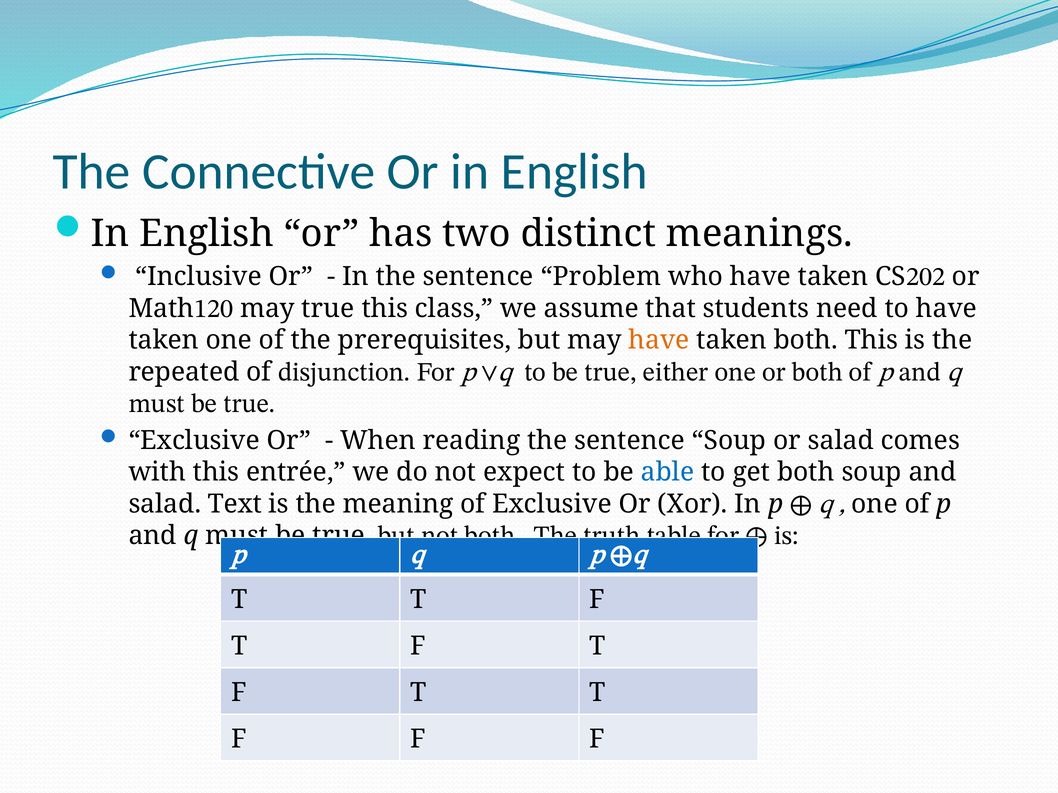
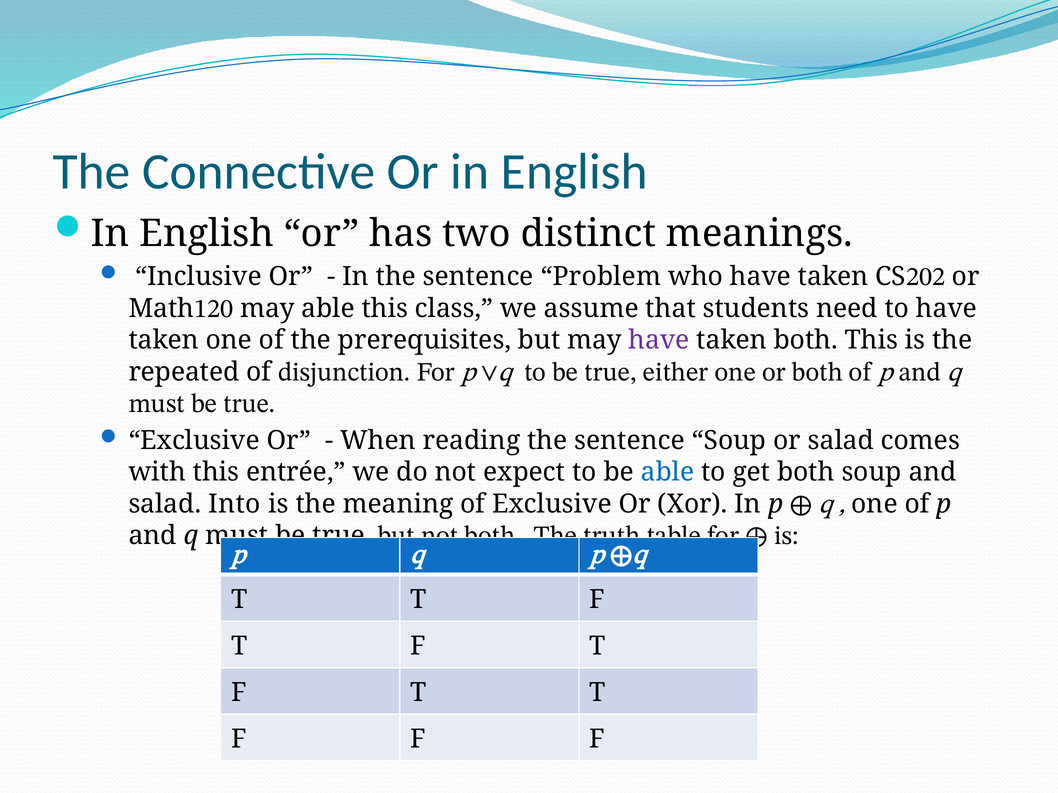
may true: true -> able
have at (659, 340) colour: orange -> purple
Text: Text -> Into
